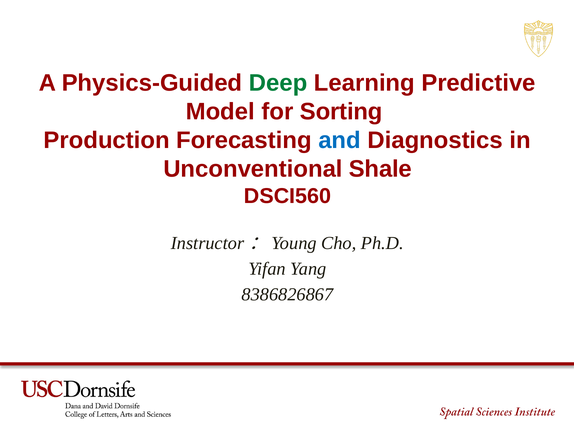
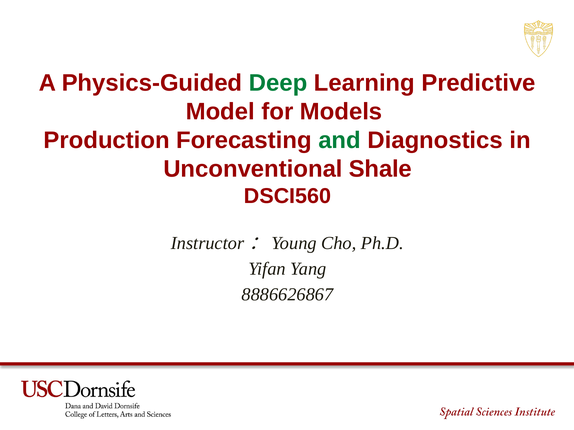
Sorting: Sorting -> Models
and colour: blue -> green
8386826867: 8386826867 -> 8886626867
